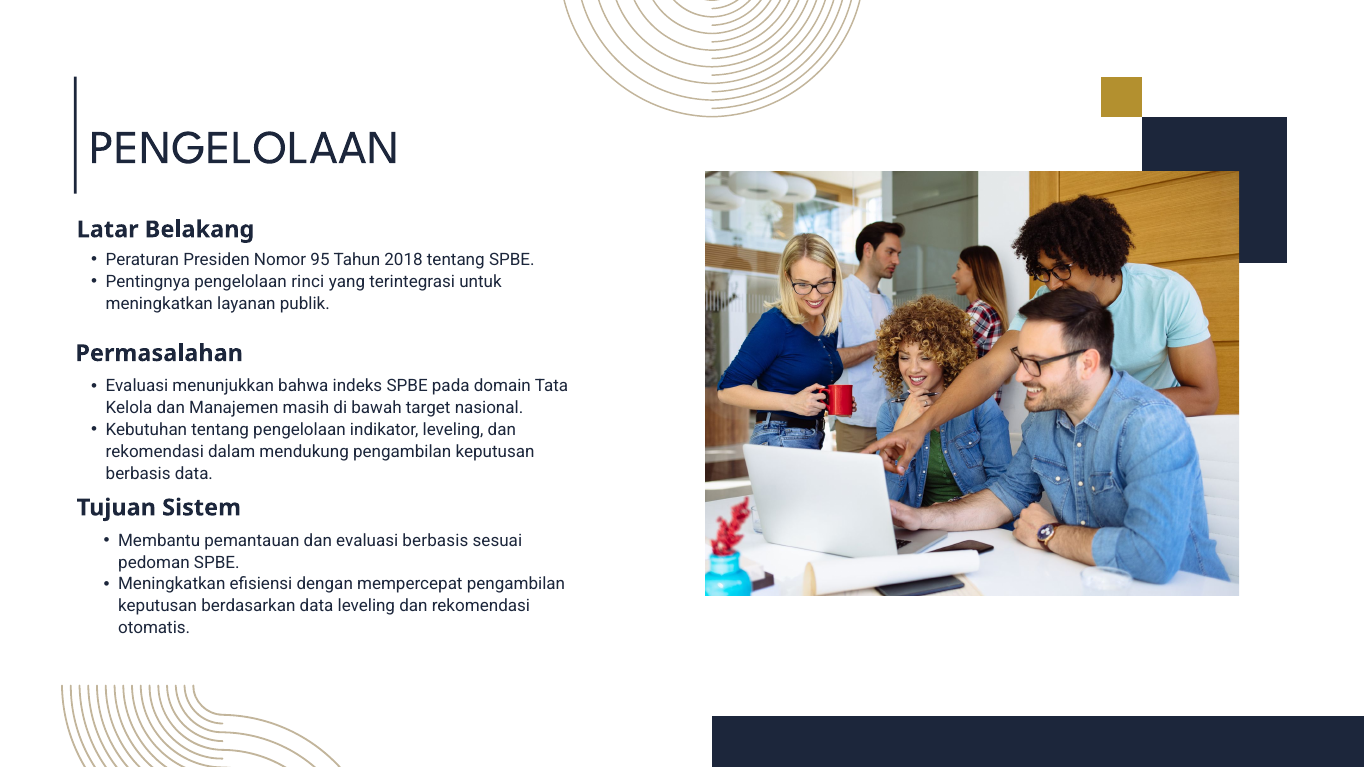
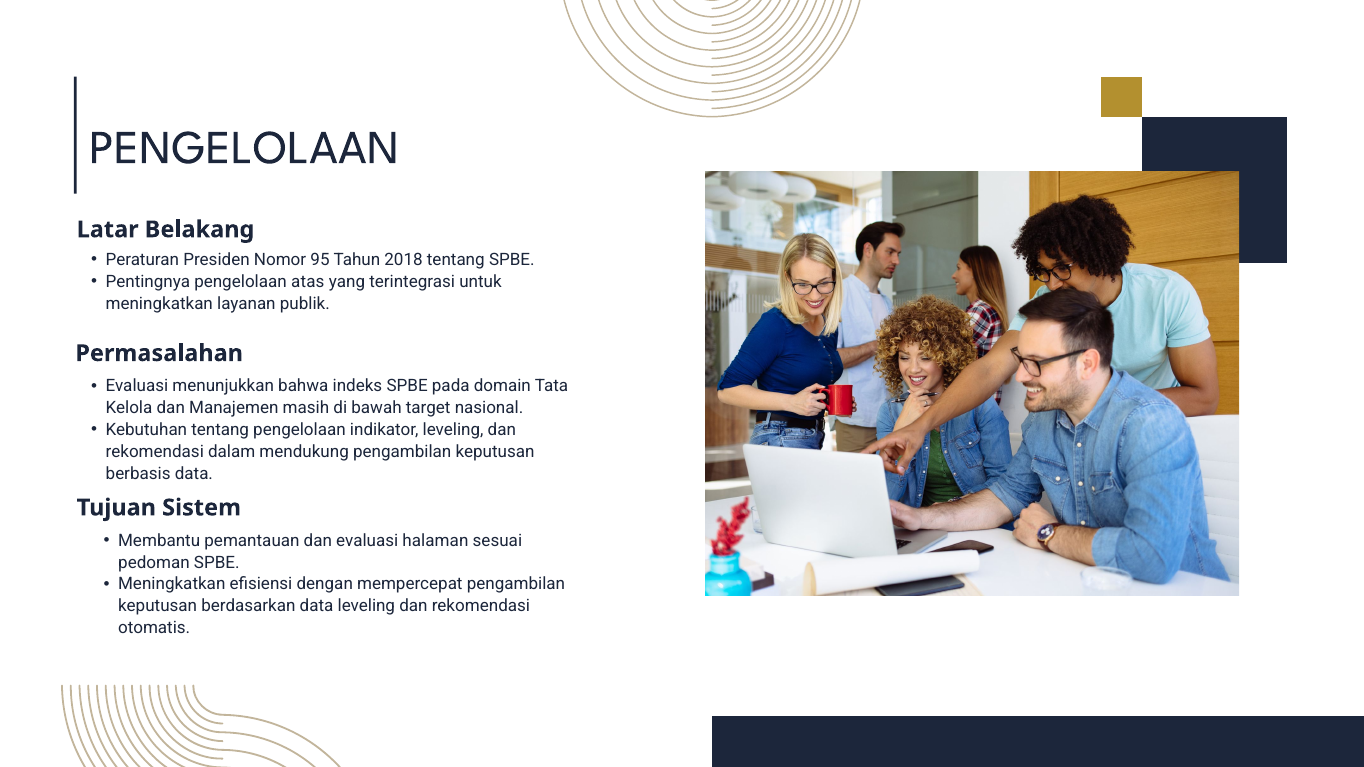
rinci: rinci -> atas
evaluasi berbasis: berbasis -> halaman
